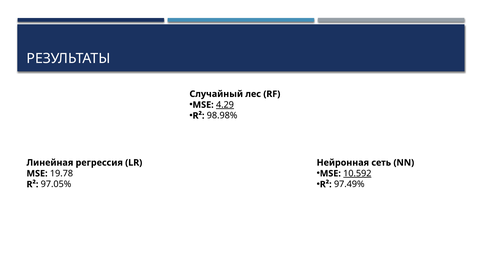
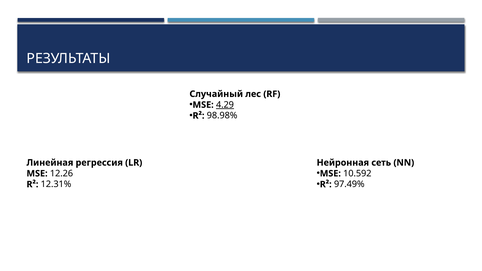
10.592 underline: present -> none
19.78: 19.78 -> 12.26
97.05%: 97.05% -> 12.31%
